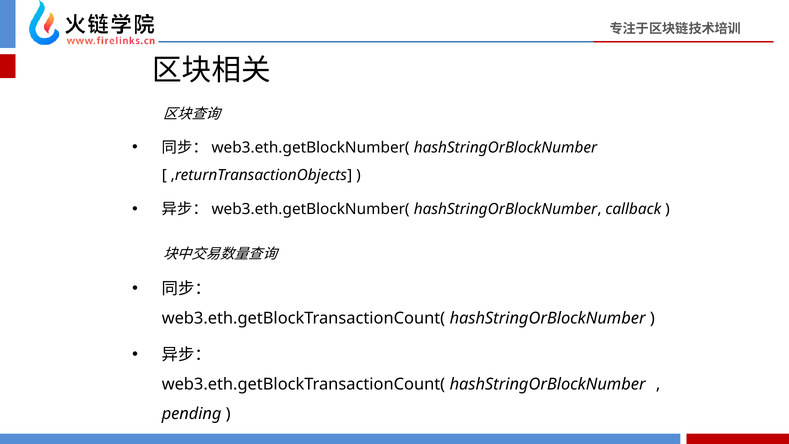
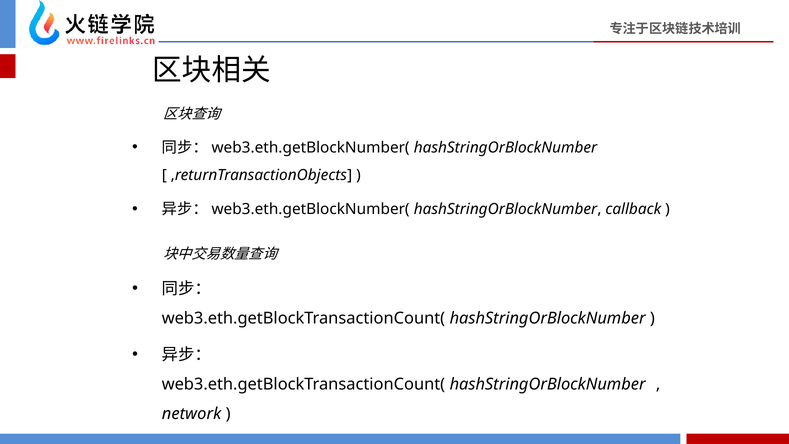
pending: pending -> network
